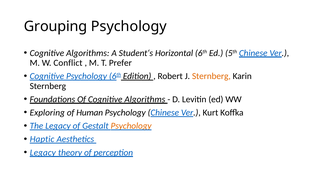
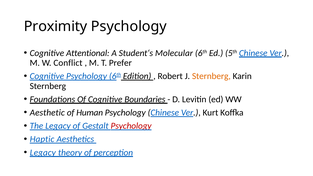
Grouping: Grouping -> Proximity
Algorithms at (88, 53): Algorithms -> Attentional
Horizontal: Horizontal -> Molecular
Of Cognitive Algorithms: Algorithms -> Boundaries
Exploring: Exploring -> Aesthetic
Psychology at (131, 126) colour: orange -> red
